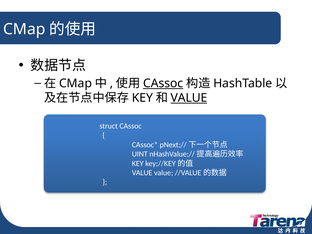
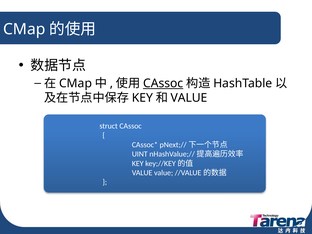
VALUE at (189, 98) underline: present -> none
